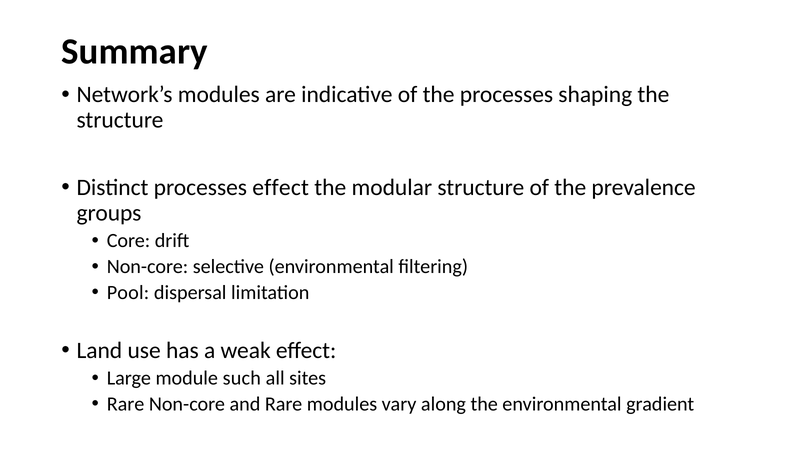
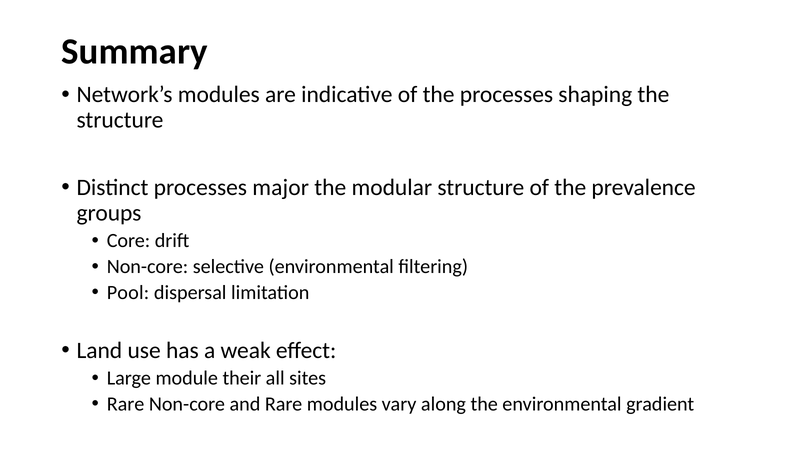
processes effect: effect -> major
such: such -> their
